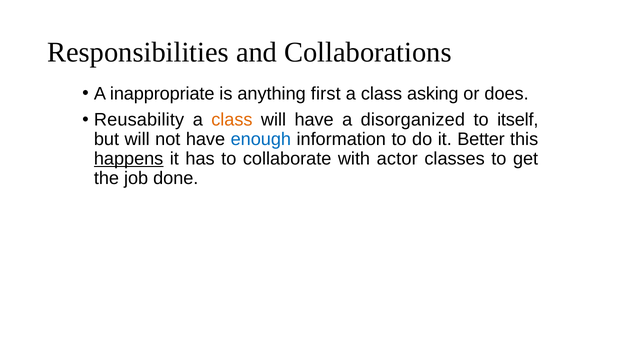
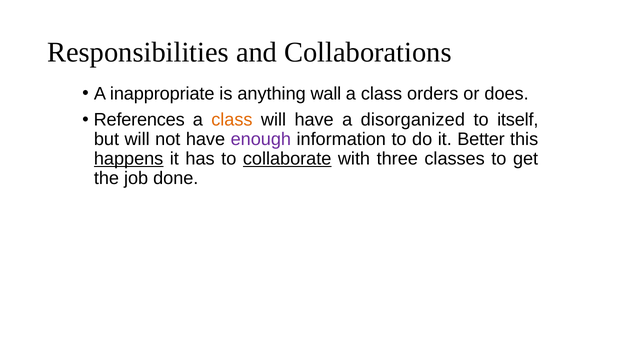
first: first -> wall
asking: asking -> orders
Reusability: Reusability -> References
enough colour: blue -> purple
collaborate underline: none -> present
actor: actor -> three
